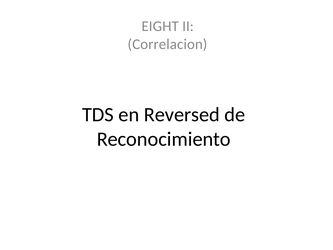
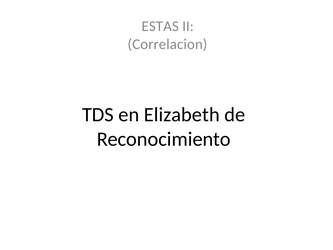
EIGHT: EIGHT -> ESTAS
Reversed: Reversed -> Elizabeth
